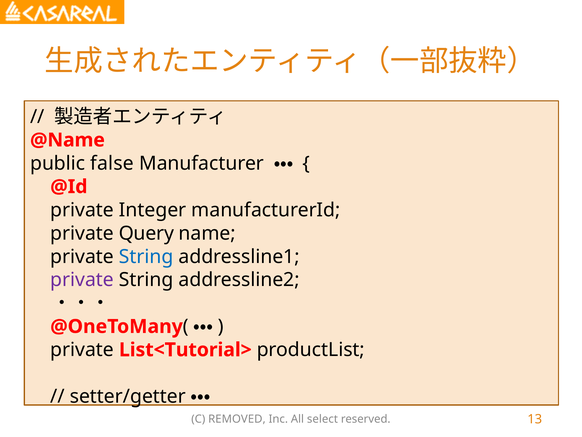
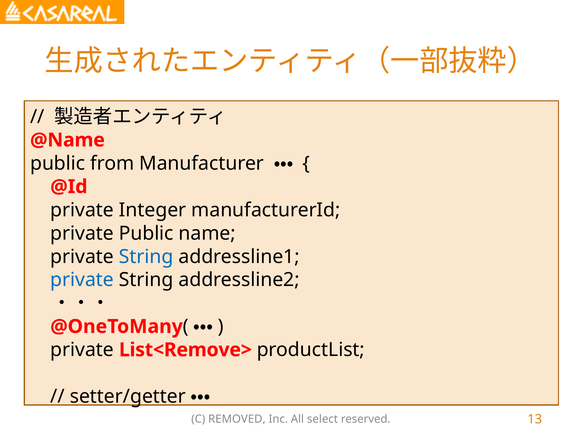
false: false -> from
private Query: Query -> Public
private at (82, 280) colour: purple -> blue
List<Tutorial>: List<Tutorial> -> List<Remove>
